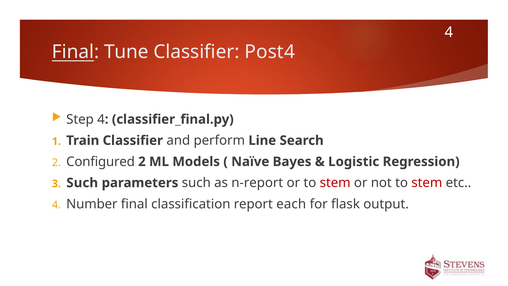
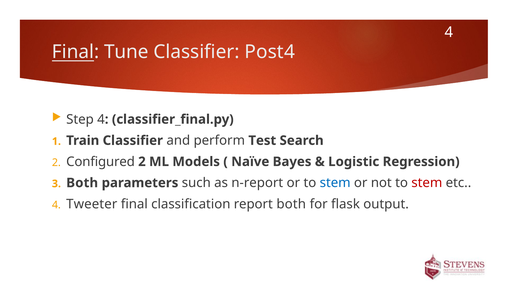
Line: Line -> Test
3 Such: Such -> Both
stem at (335, 183) colour: red -> blue
Number: Number -> Tweeter
report each: each -> both
